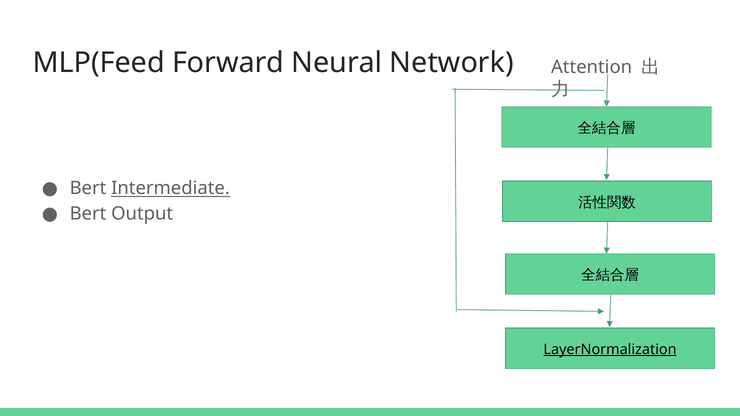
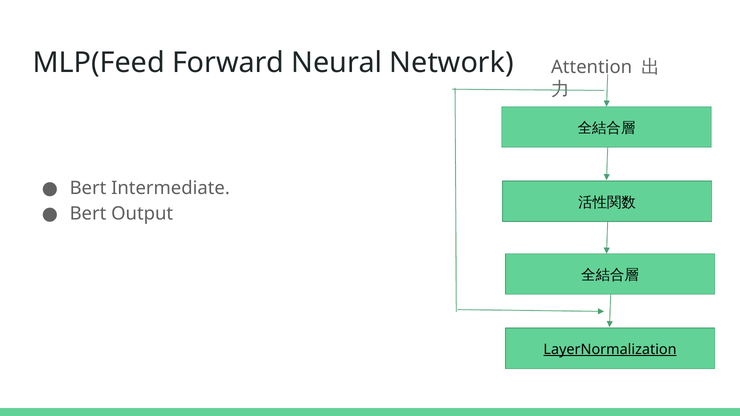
Intermediate underline: present -> none
